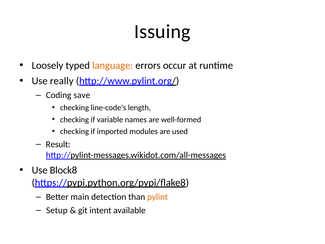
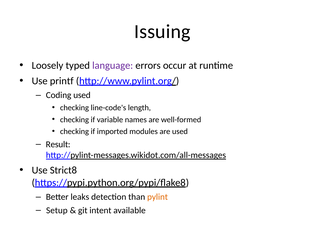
language colour: orange -> purple
really: really -> printf
Coding save: save -> used
Block8: Block8 -> Strict8
main: main -> leaks
